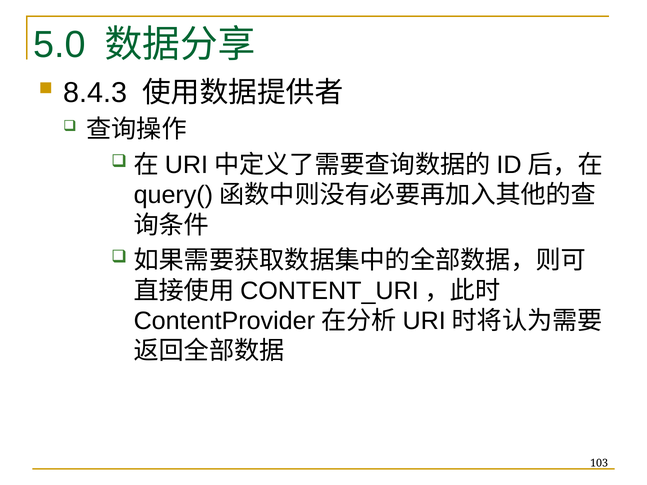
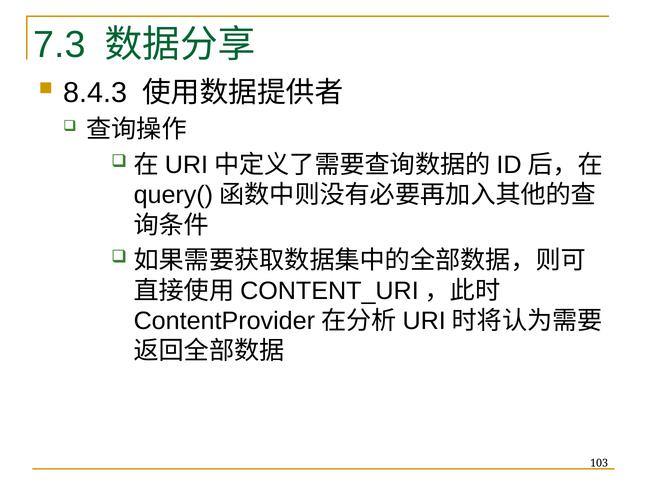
5.0: 5.0 -> 7.3
